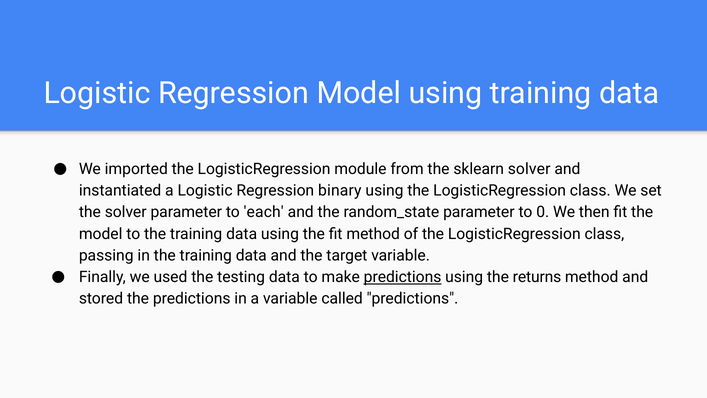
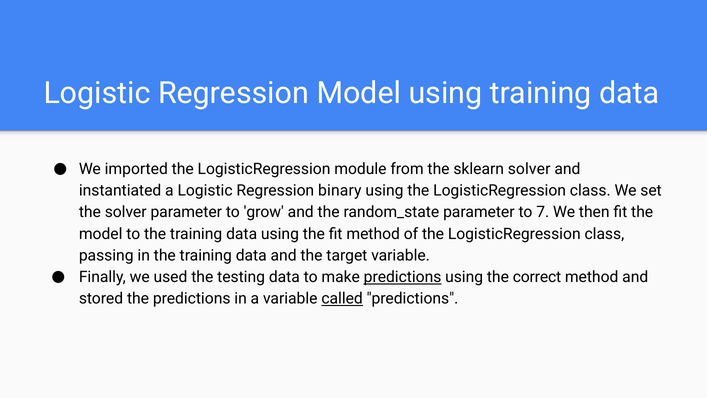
each: each -> grow
0: 0 -> 7
returns: returns -> correct
called underline: none -> present
